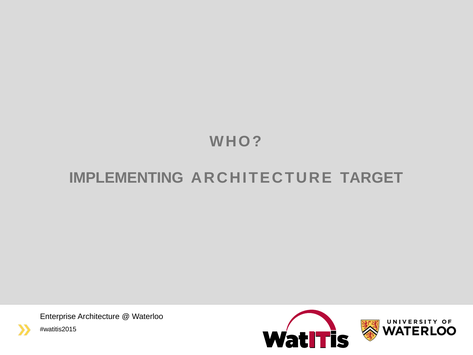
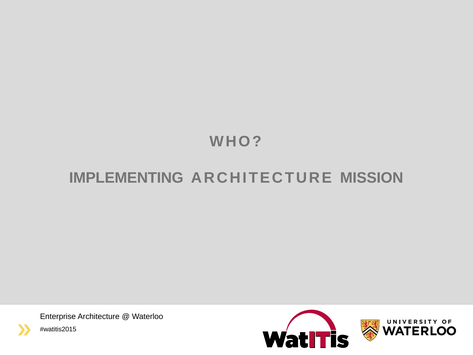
TARGET: TARGET -> MISSION
